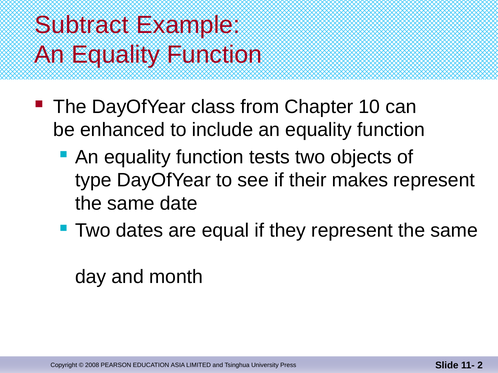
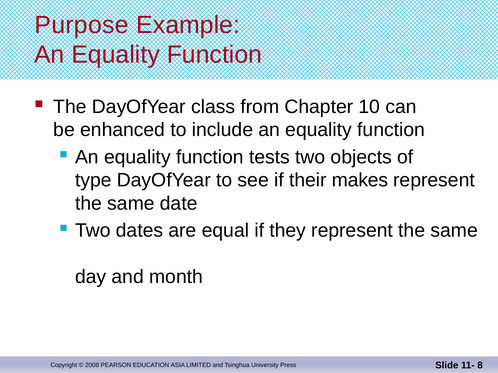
Subtract: Subtract -> Purpose
2: 2 -> 8
